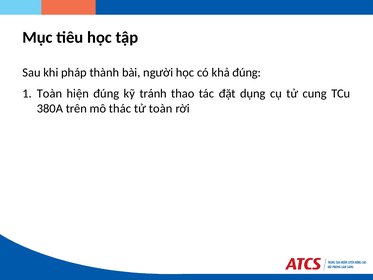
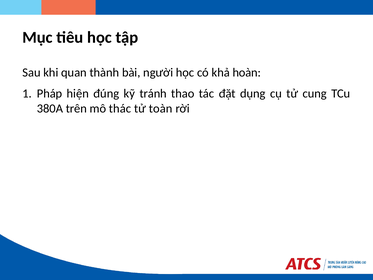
pháp: pháp -> quan
khả đúng: đúng -> hoàn
Toàn at (50, 94): Toàn -> Pháp
